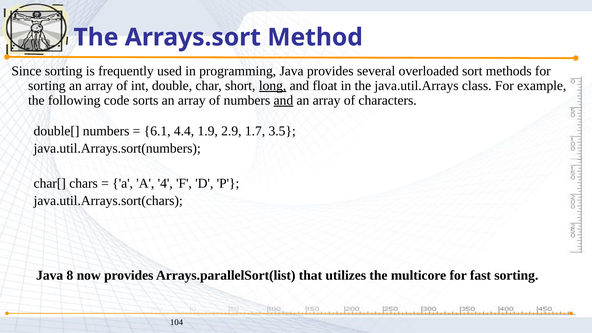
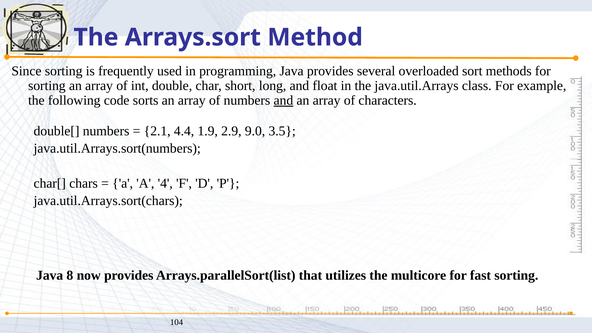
long underline: present -> none
6.1: 6.1 -> 2.1
1.7: 1.7 -> 9.0
